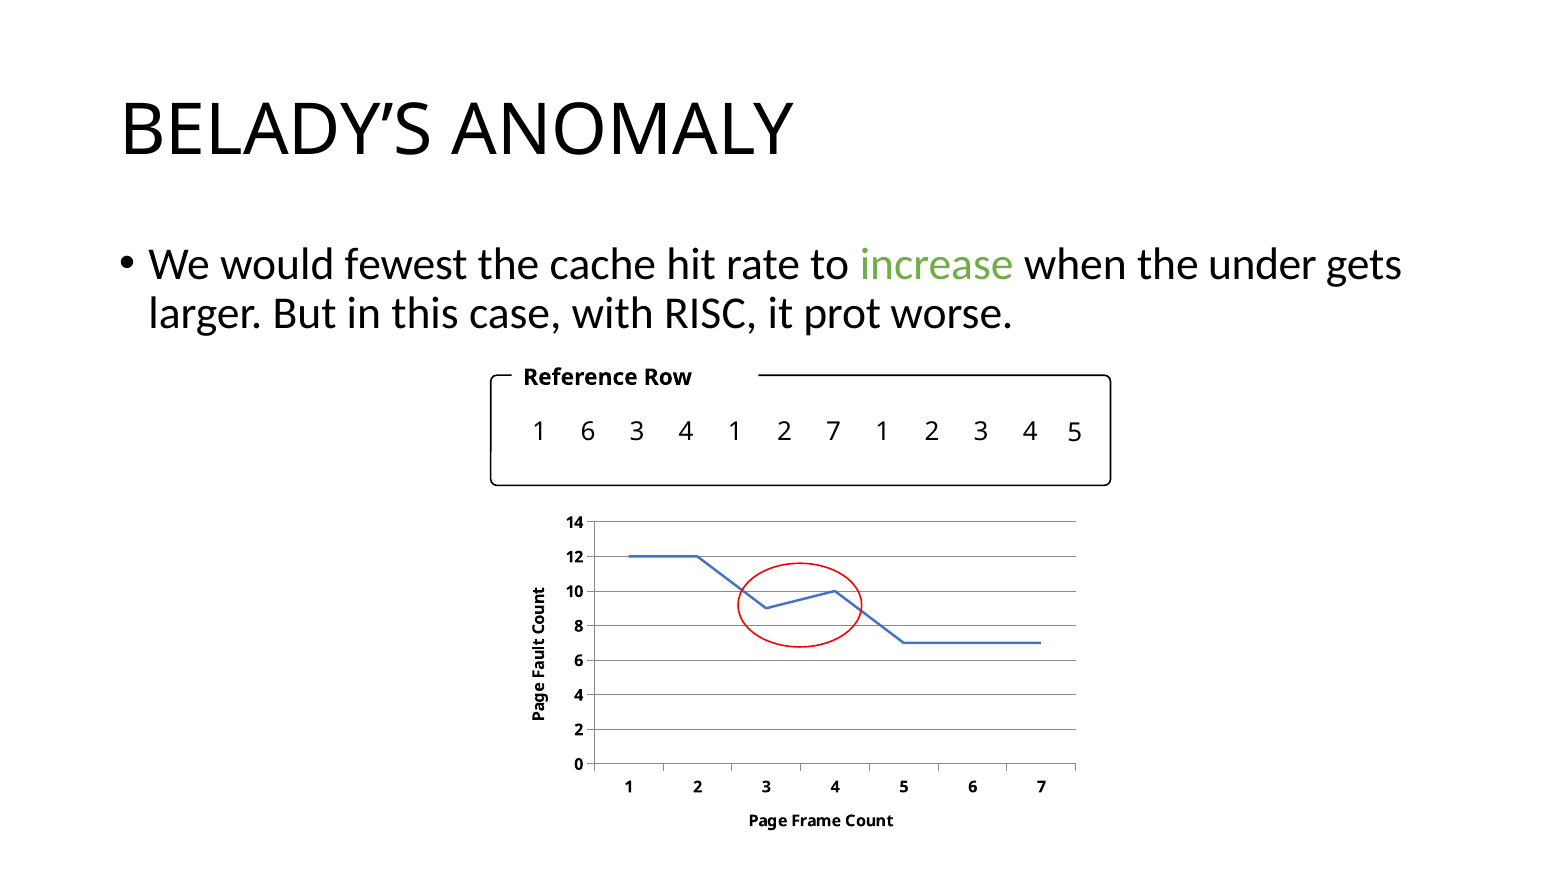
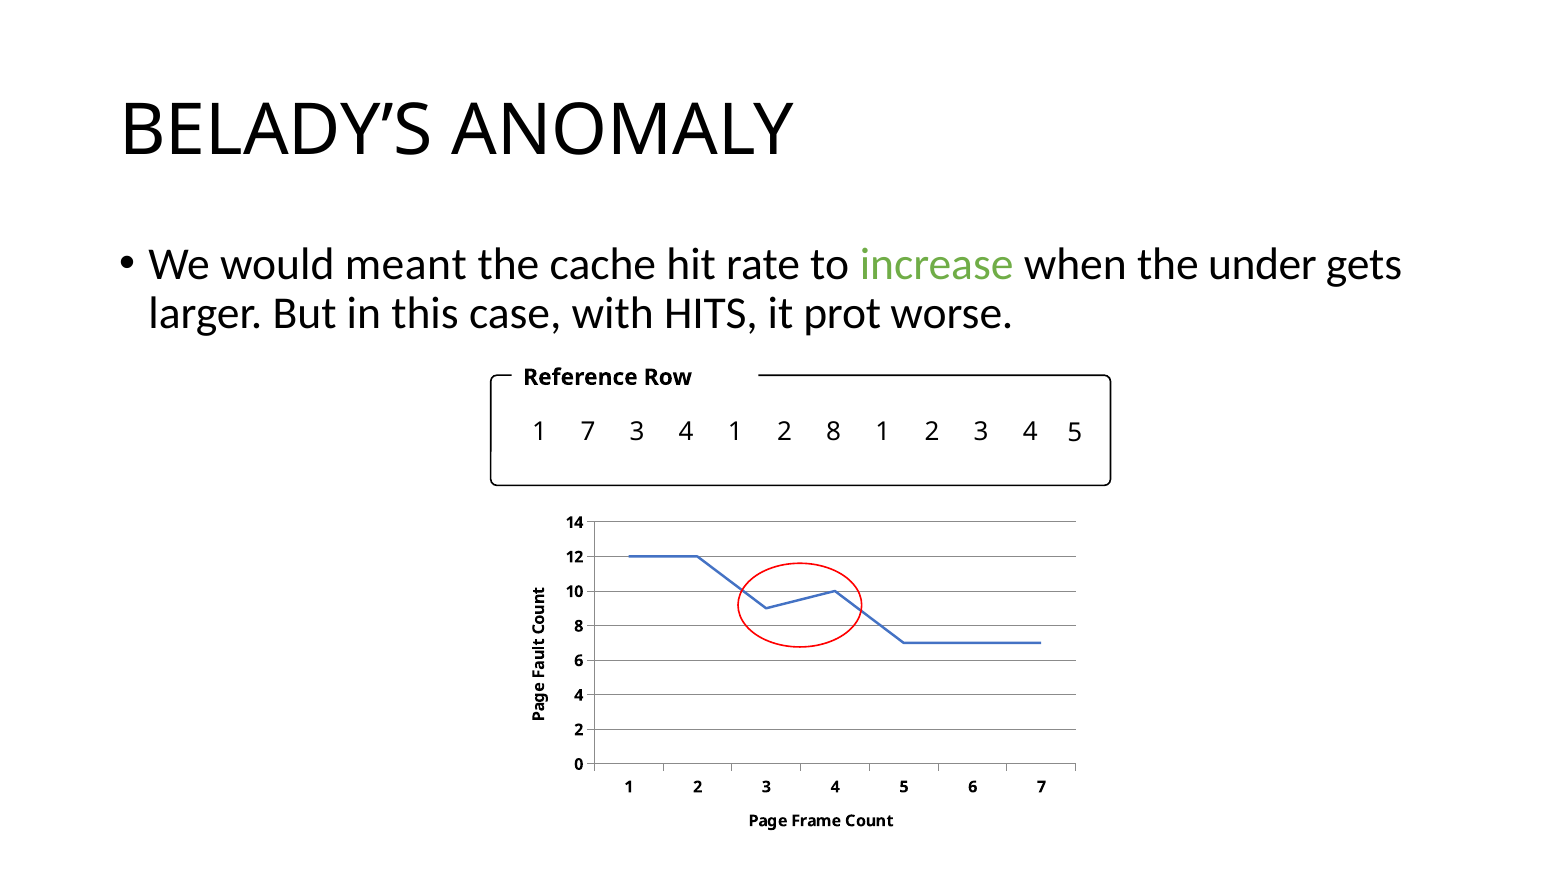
fewest: fewest -> meant
RISC: RISC -> HITS
1 6: 6 -> 7
2 7: 7 -> 8
